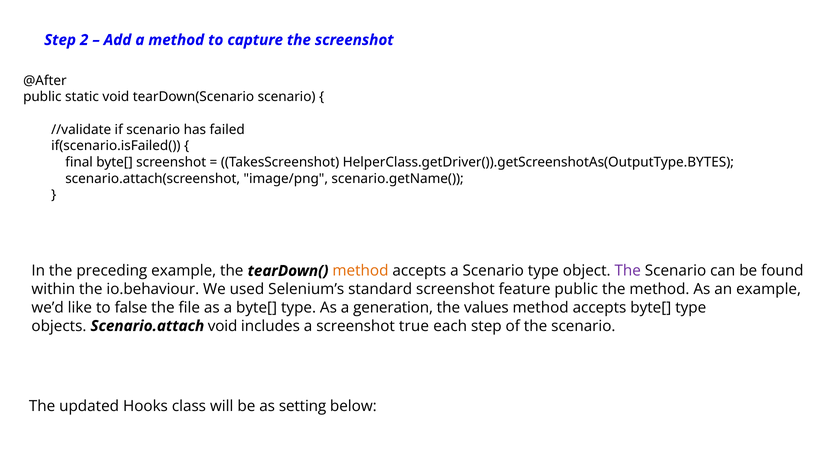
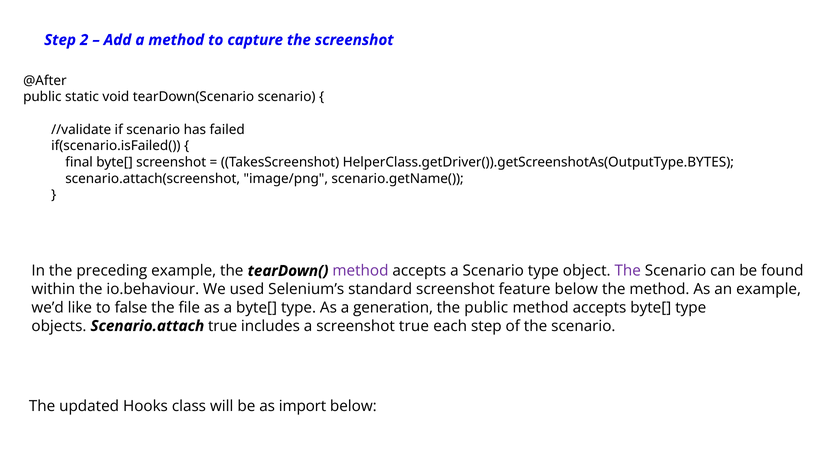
method at (360, 271) colour: orange -> purple
feature public: public -> below
the values: values -> public
Scenario.attach void: void -> true
setting: setting -> import
